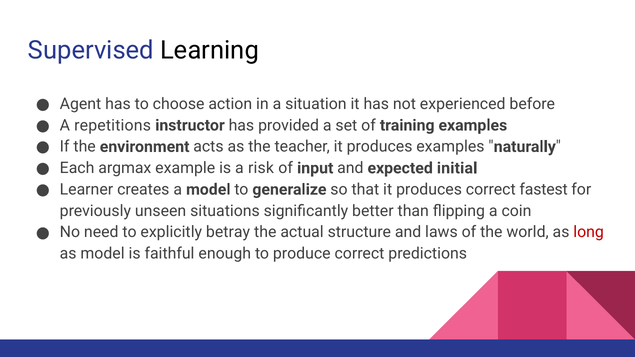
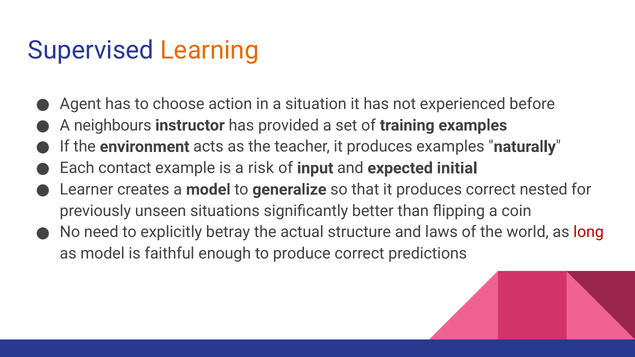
Learning colour: black -> orange
repetitions: repetitions -> neighbours
argmax: argmax -> contact
fastest: fastest -> nested
